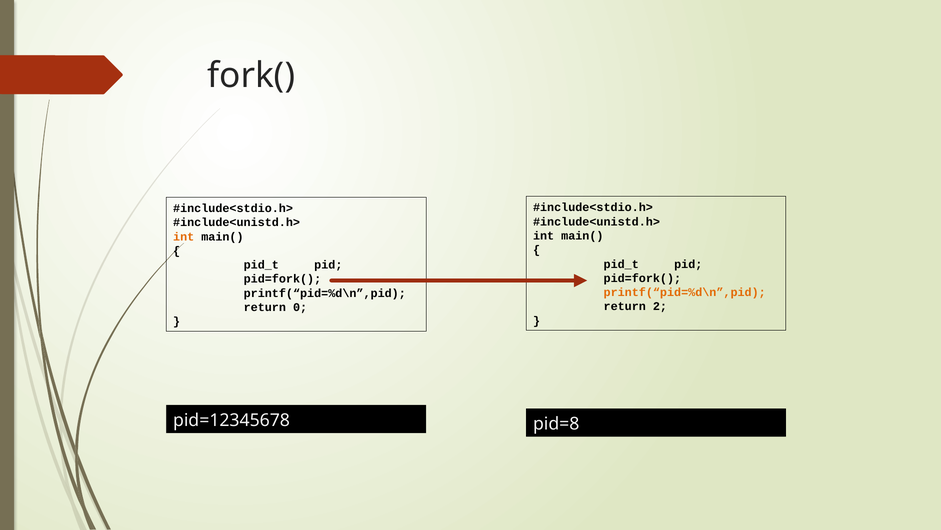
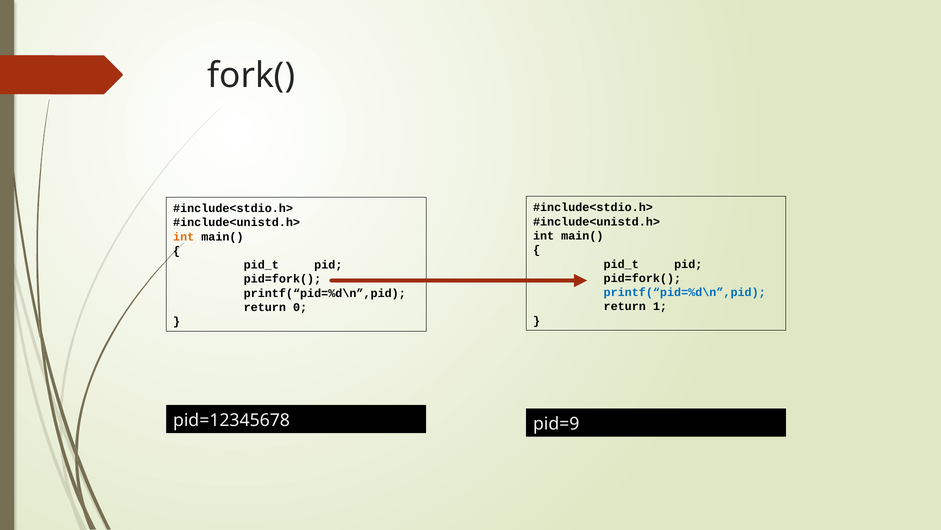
printf(“pid=%d\n”,pid at (685, 292) colour: orange -> blue
2: 2 -> 1
pid=8: pid=8 -> pid=9
